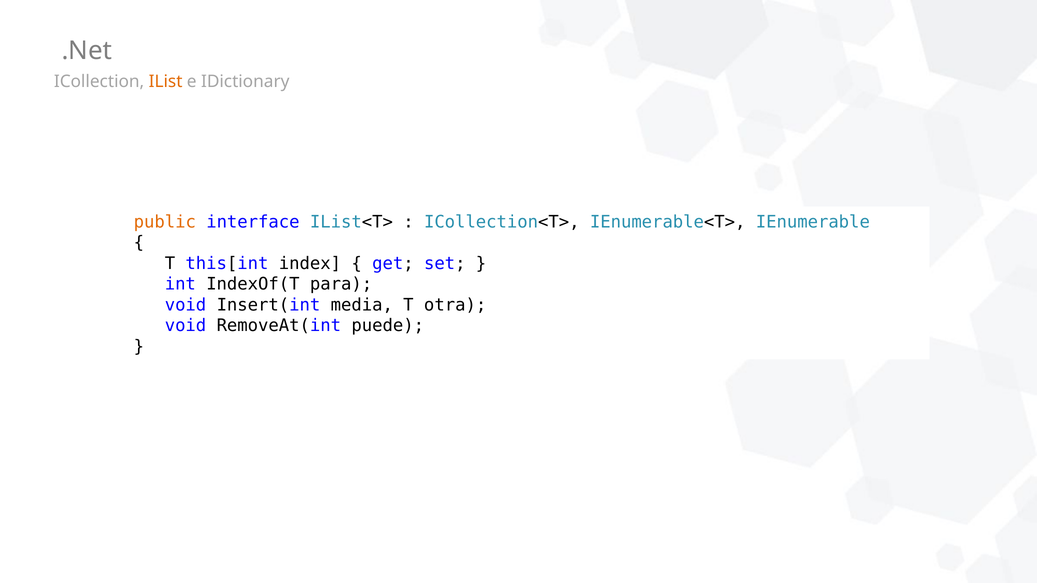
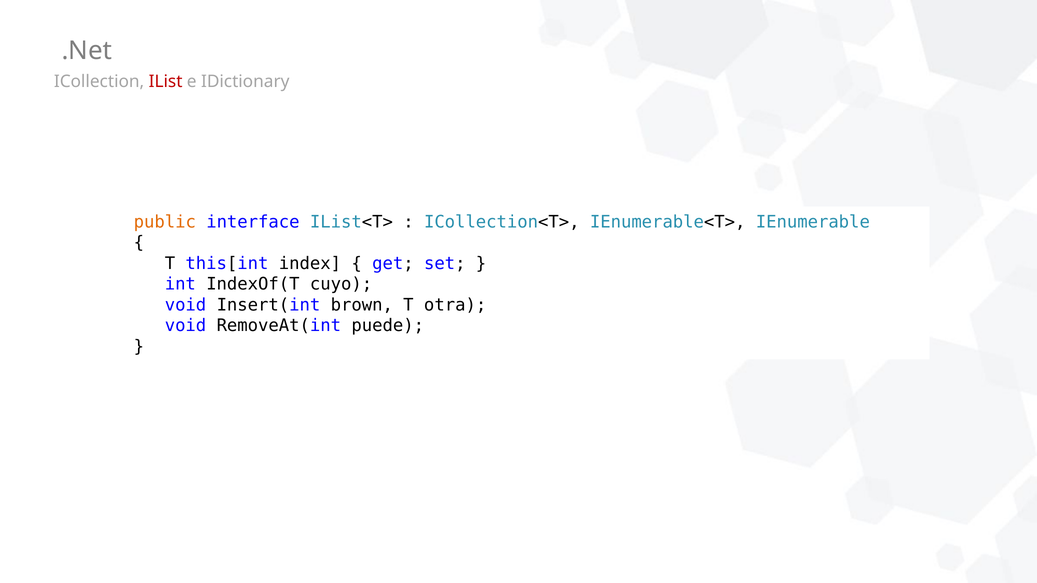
IList colour: orange -> red
para: para -> cuyo
media: media -> brown
